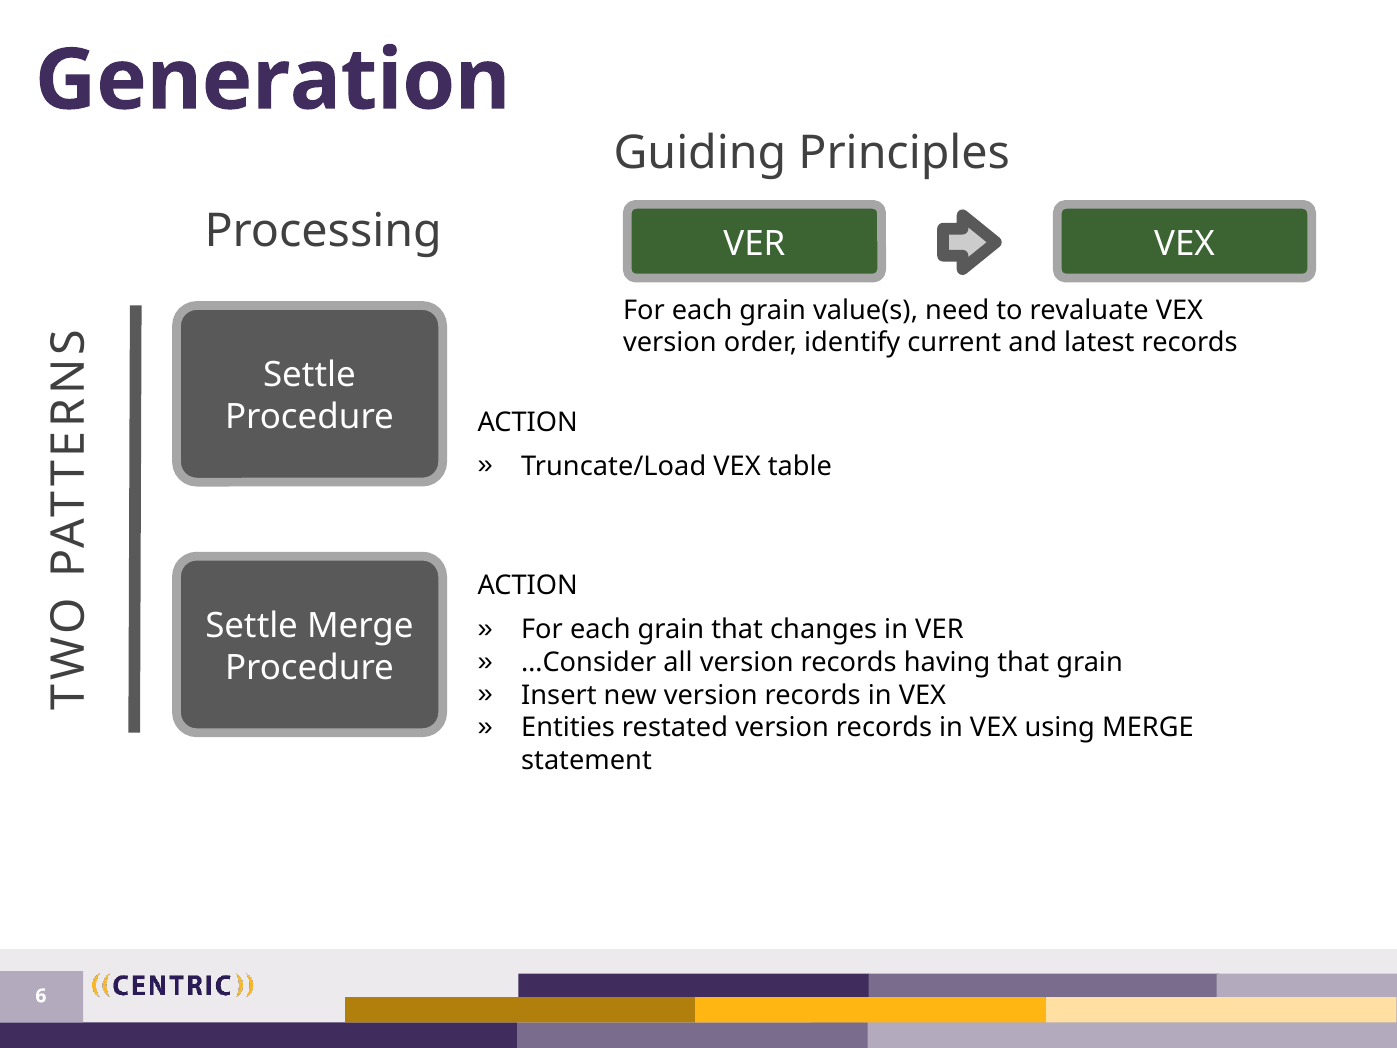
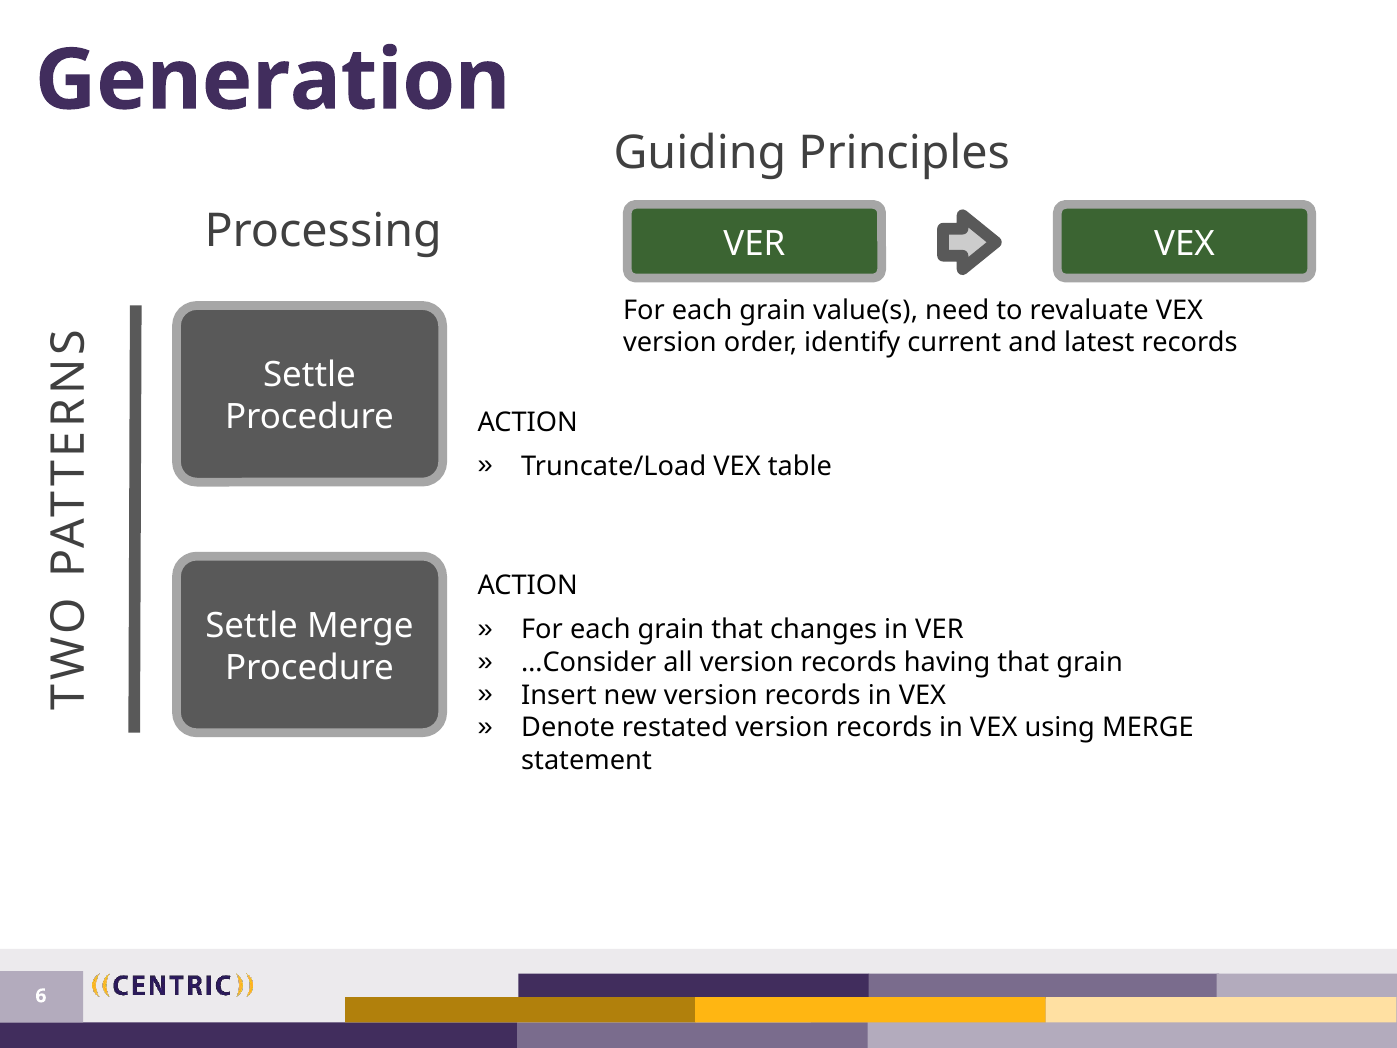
Entities: Entities -> Denote
